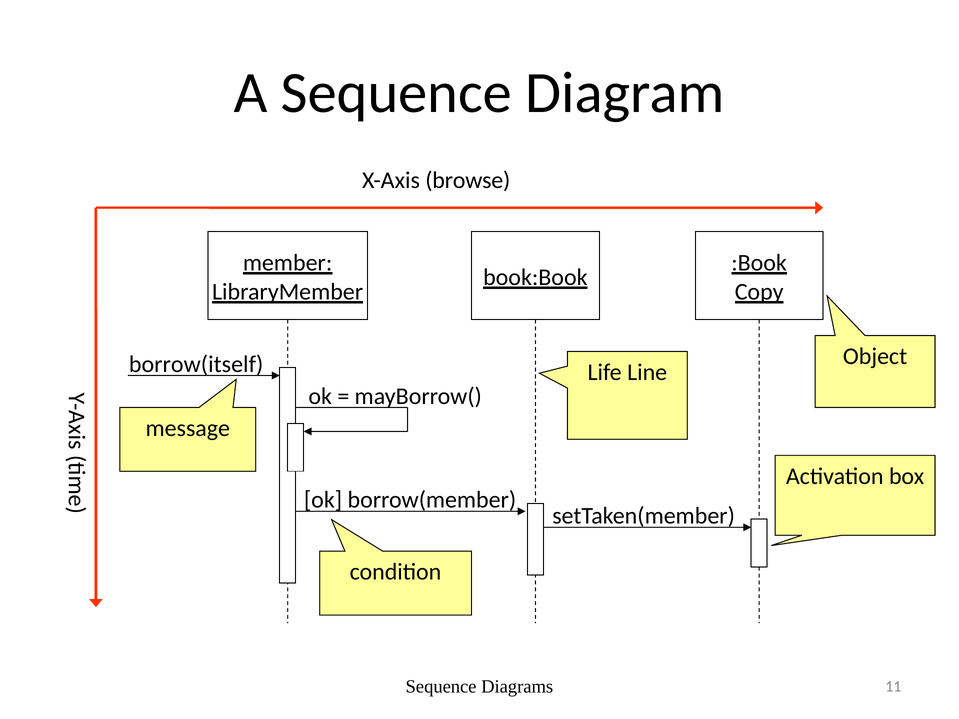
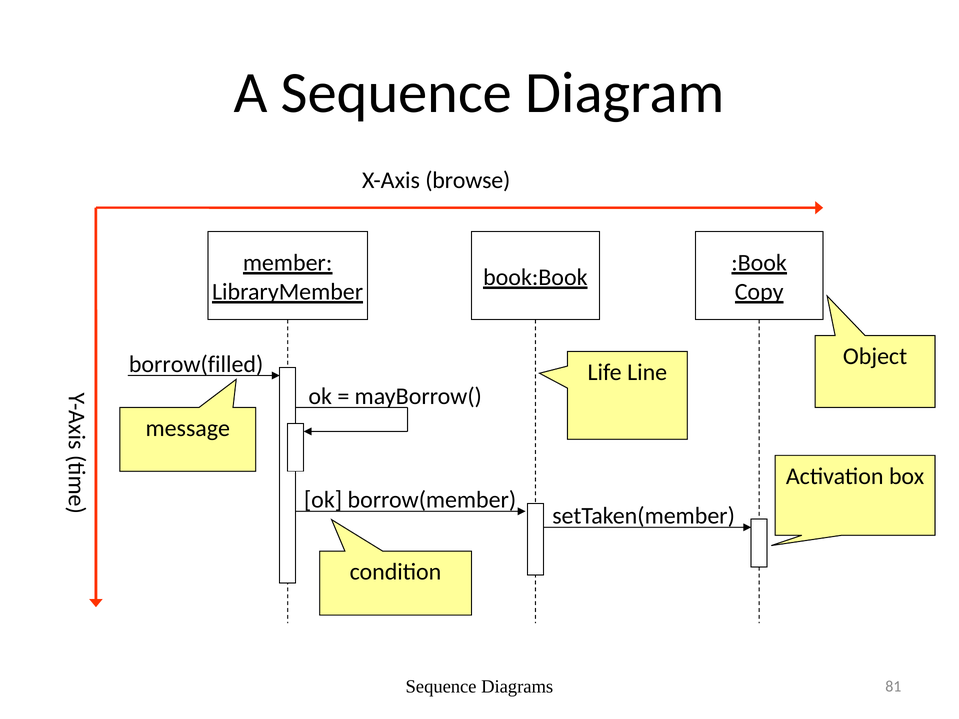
borrow(itself: borrow(itself -> borrow(filled
11: 11 -> 81
